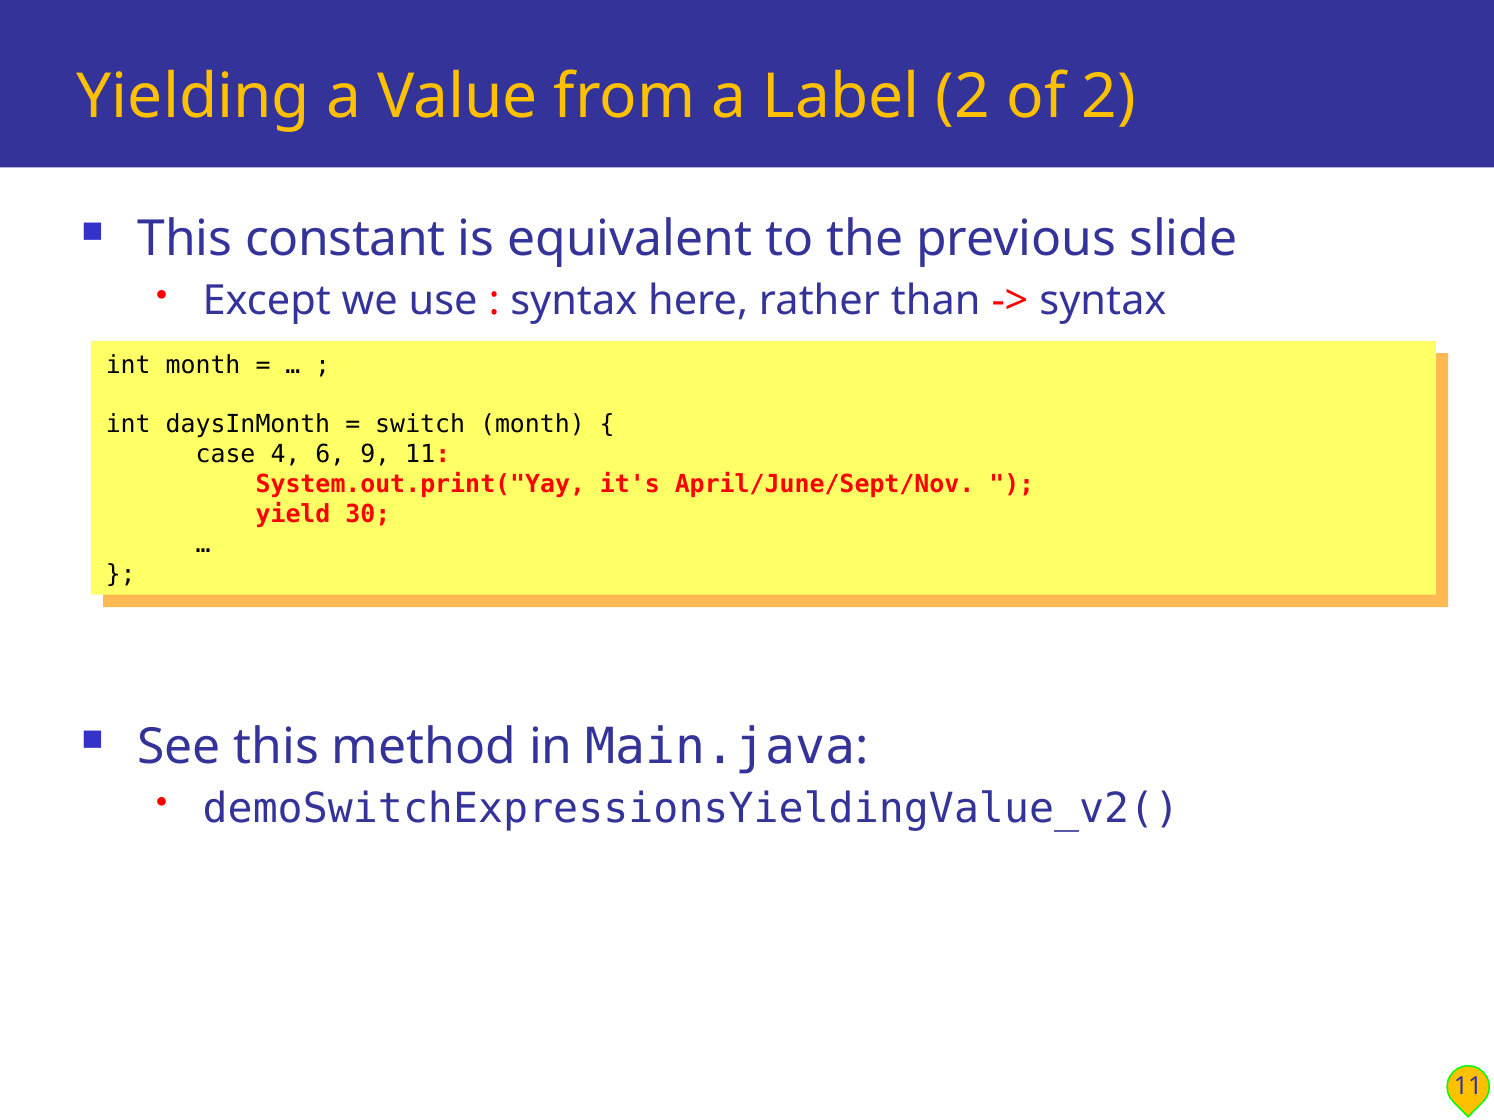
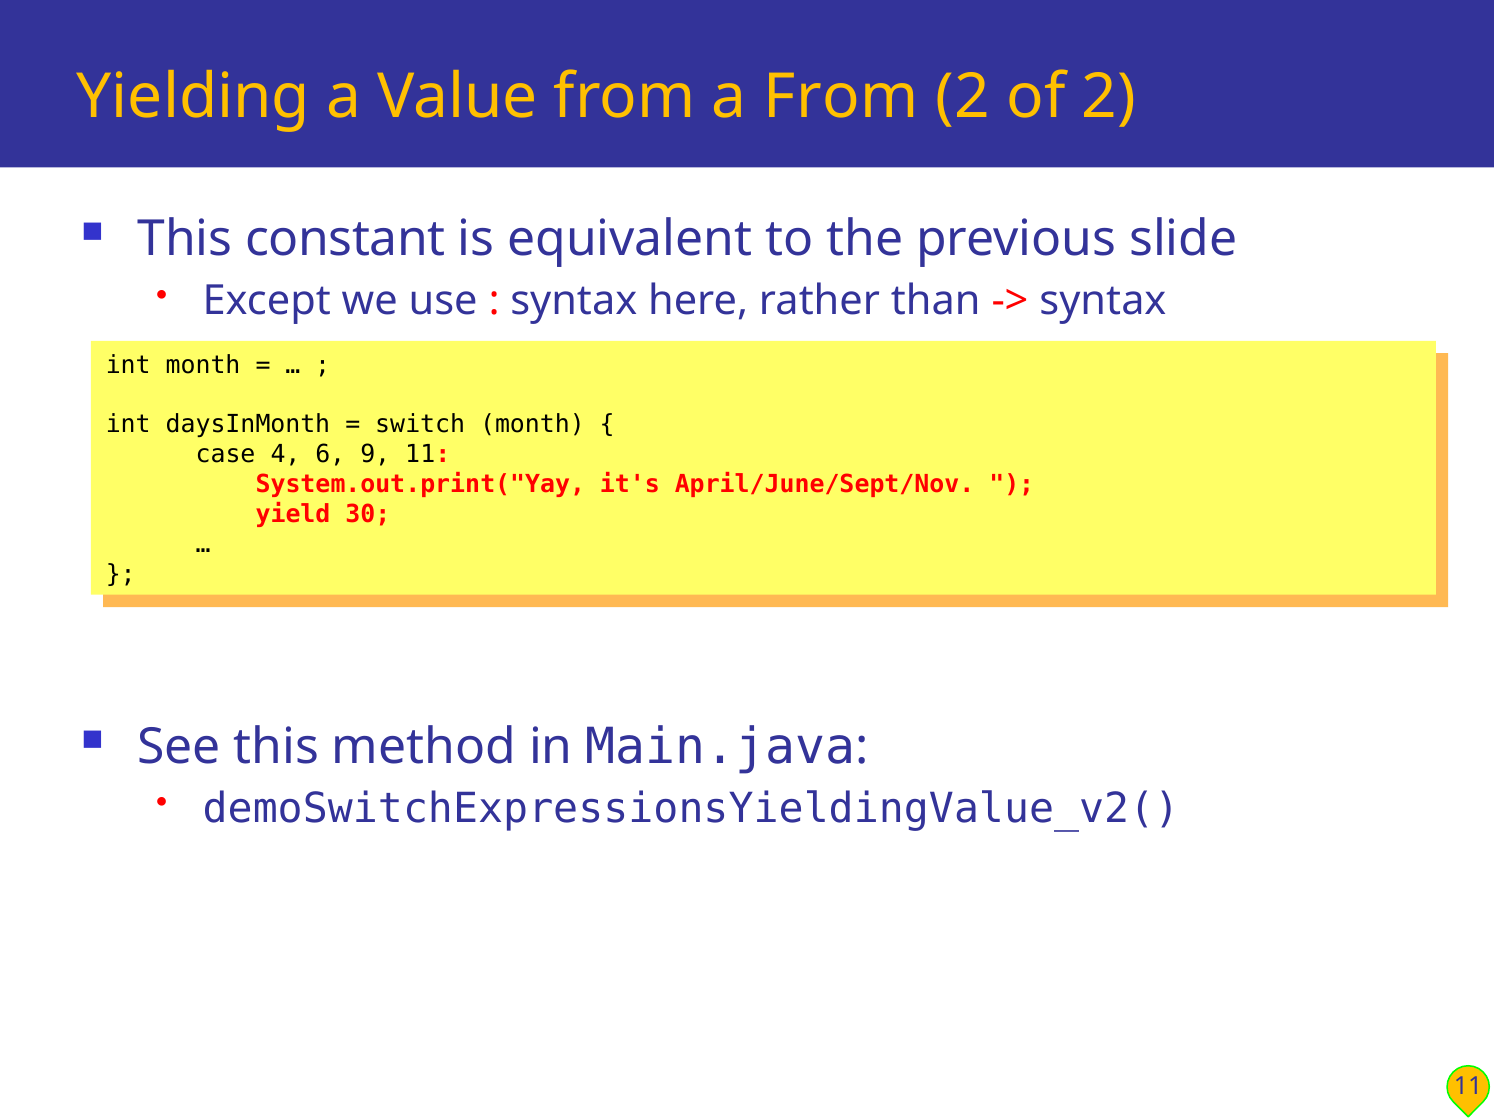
a Label: Label -> From
